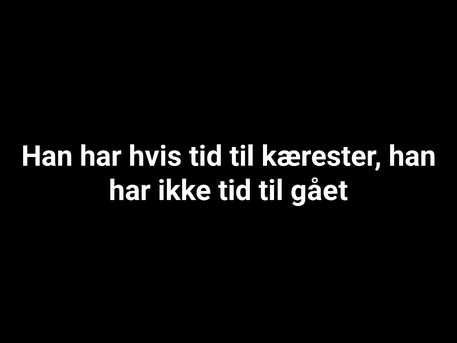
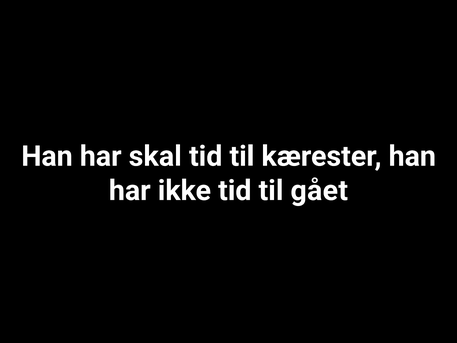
hvis: hvis -> skal
